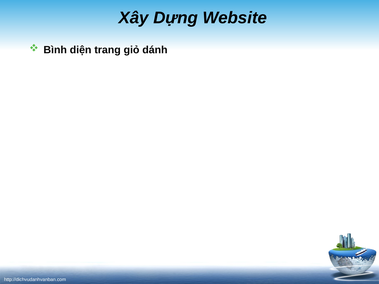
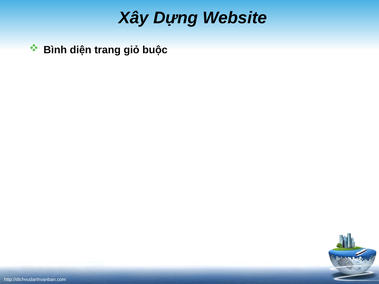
dánh: dánh -> buộc
